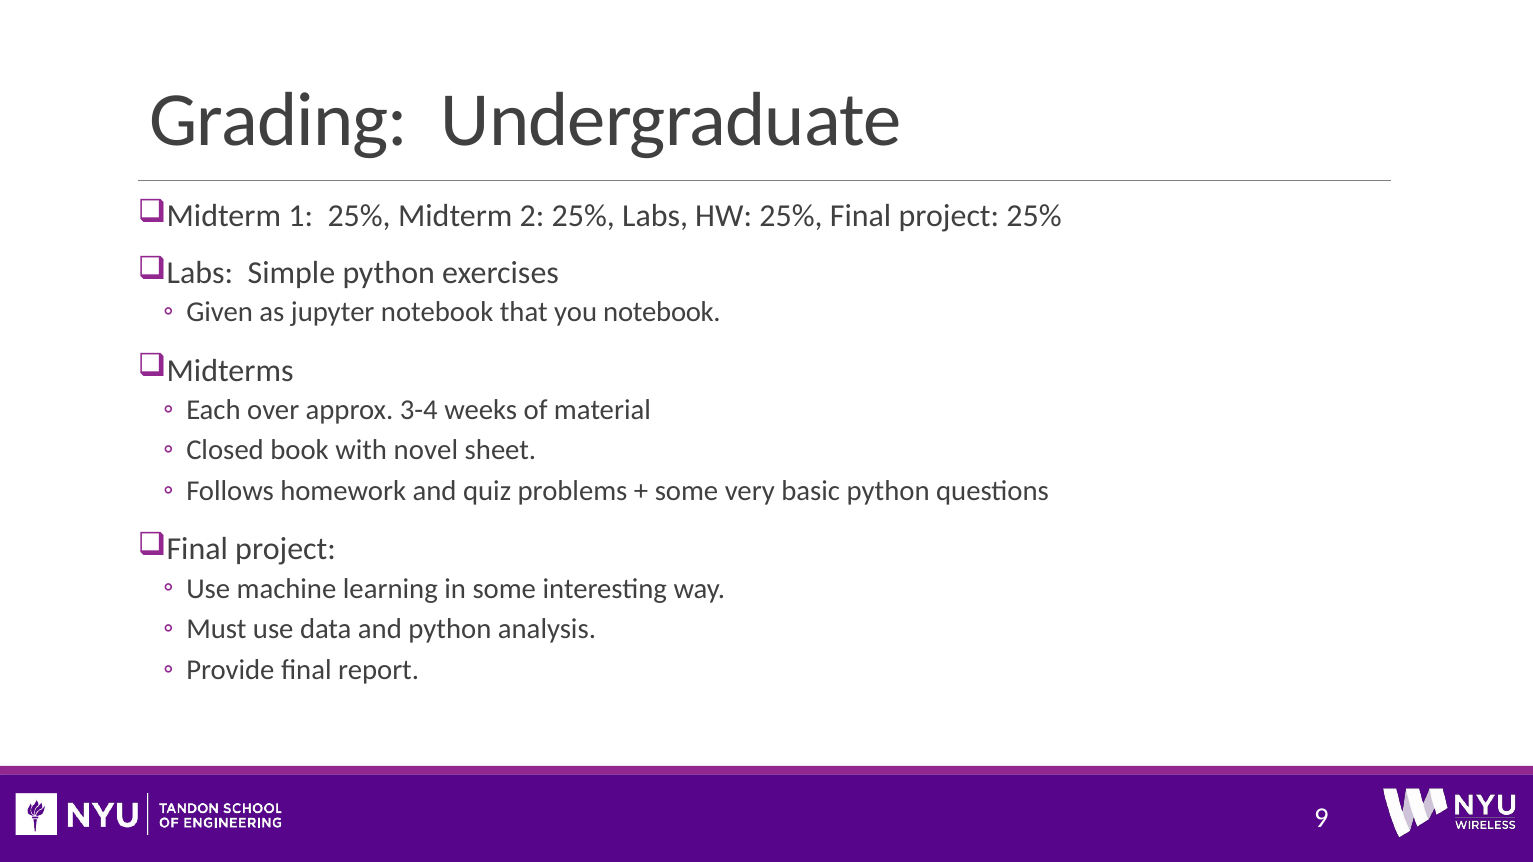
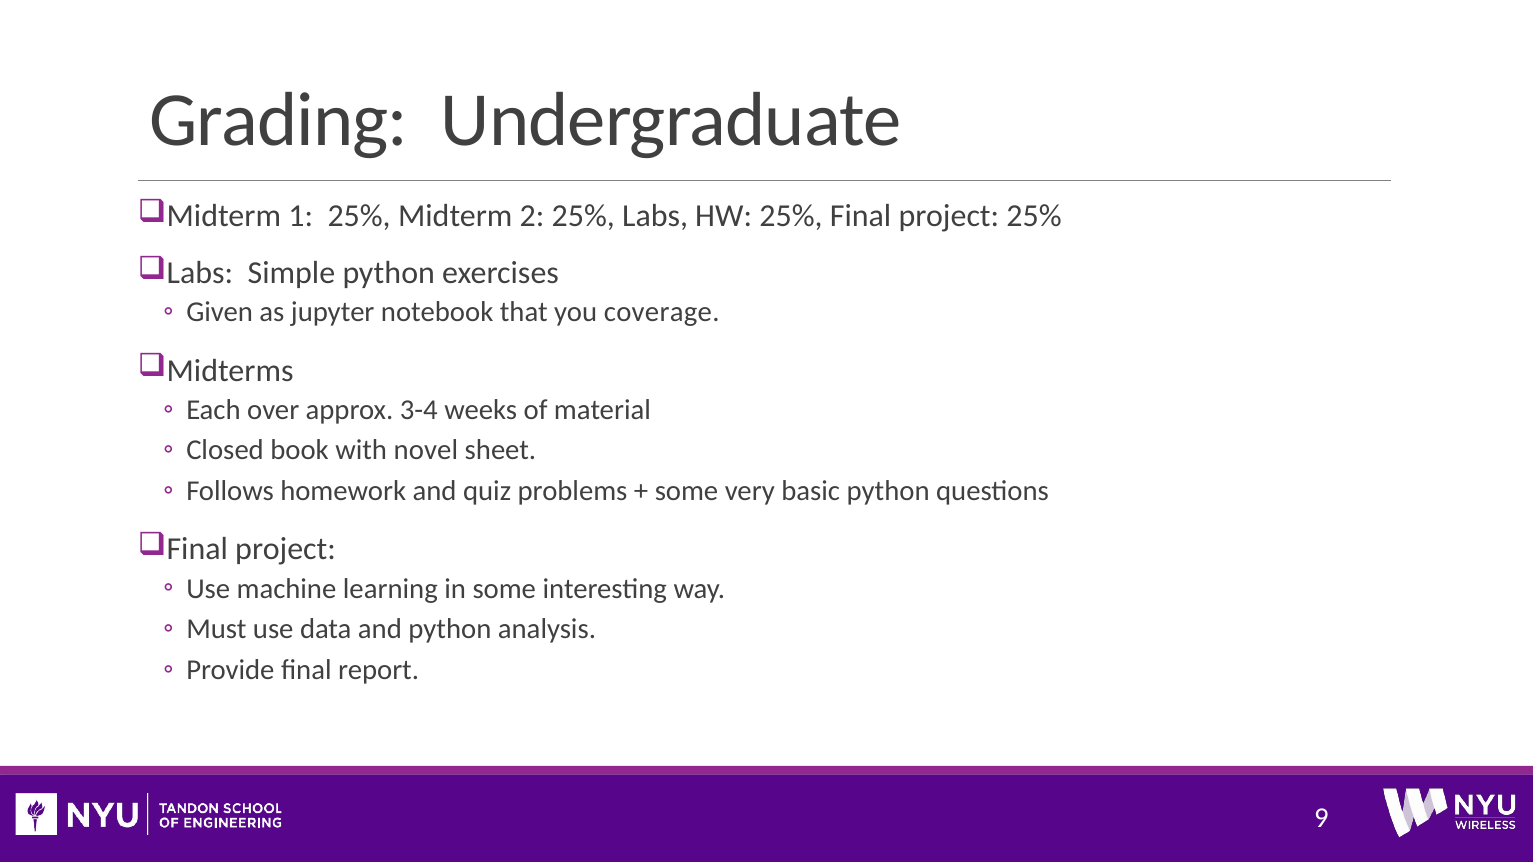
you notebook: notebook -> coverage
